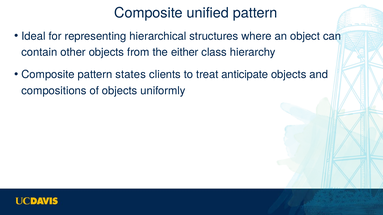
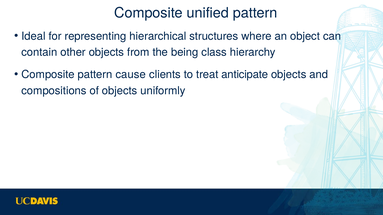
either: either -> being
states: states -> cause
